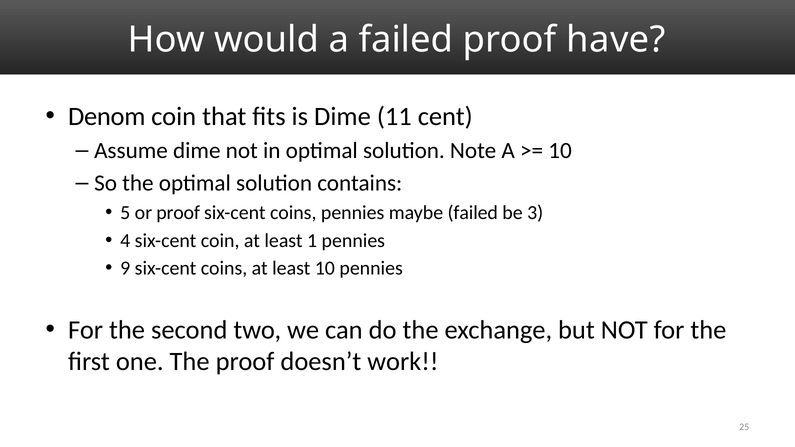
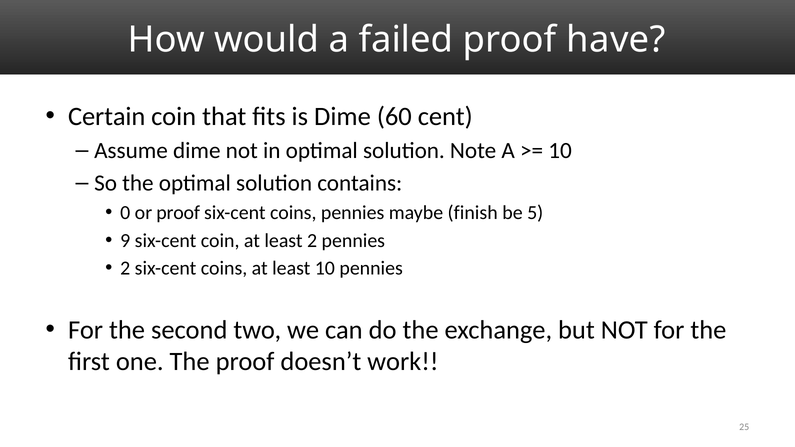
Denom: Denom -> Certain
11: 11 -> 60
5: 5 -> 0
maybe failed: failed -> finish
3: 3 -> 5
4: 4 -> 9
least 1: 1 -> 2
9 at (125, 269): 9 -> 2
